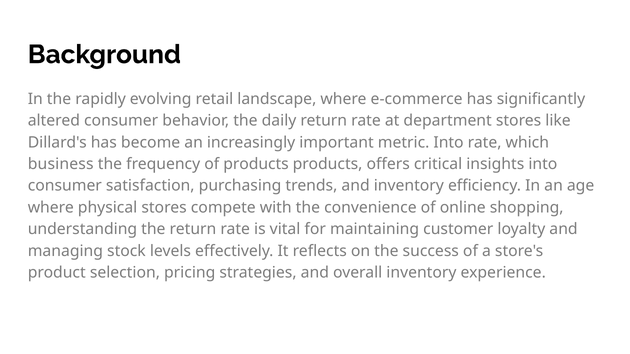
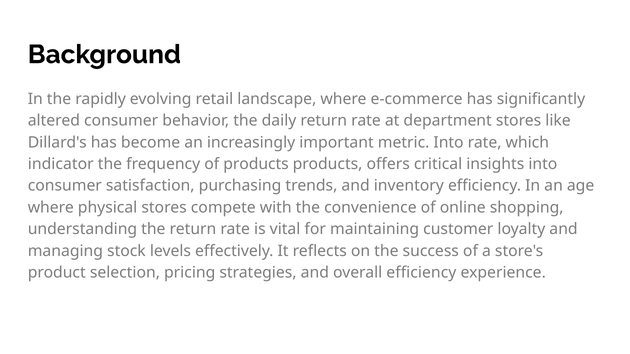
business: business -> indicator
overall inventory: inventory -> efficiency
